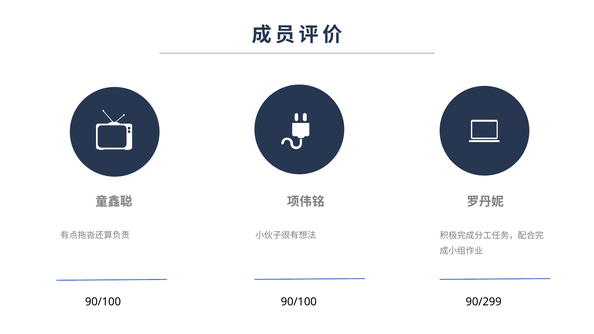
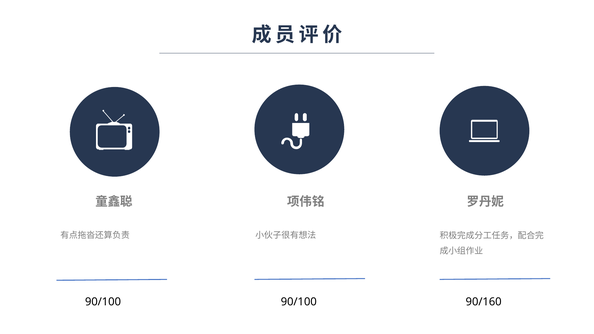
90/299: 90/299 -> 90/160
